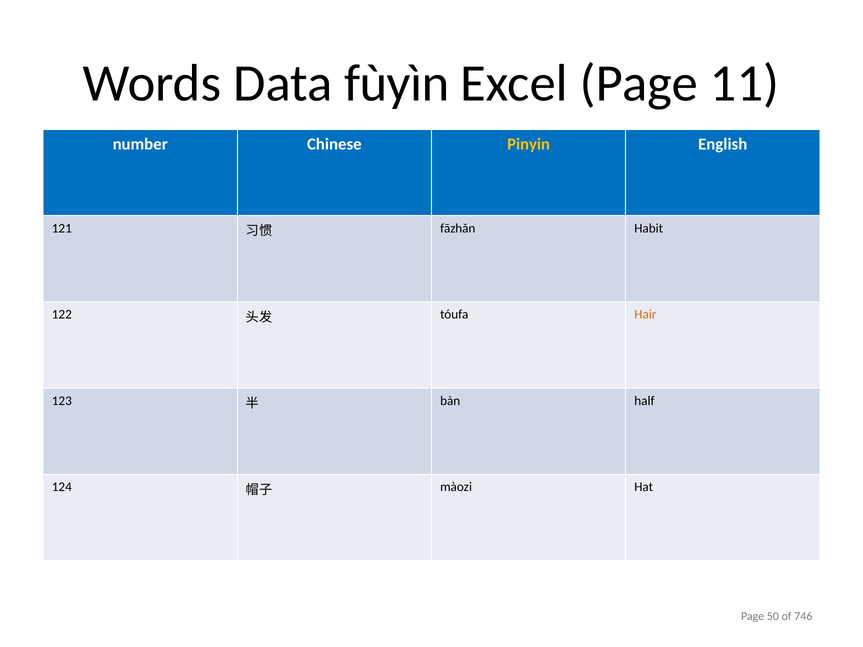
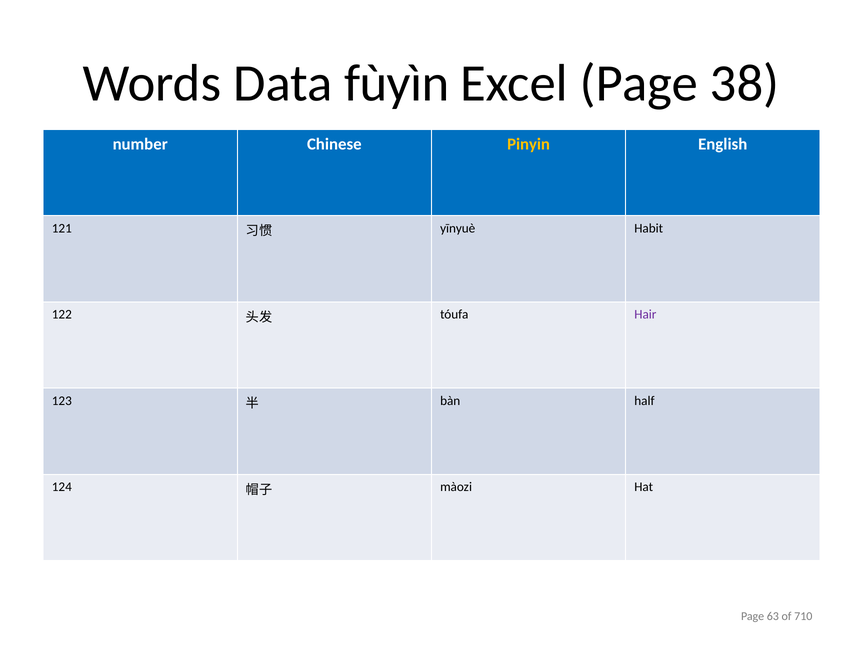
11: 11 -> 38
fāzhǎn: fāzhǎn -> yīnyuè
Hair colour: orange -> purple
50: 50 -> 63
746: 746 -> 710
